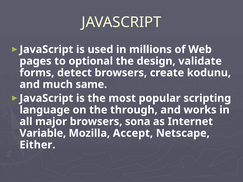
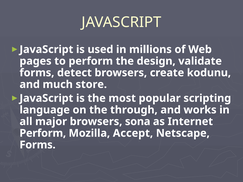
to optional: optional -> perform
same: same -> store
Variable at (43, 133): Variable -> Perform
Either at (37, 145): Either -> Forms
